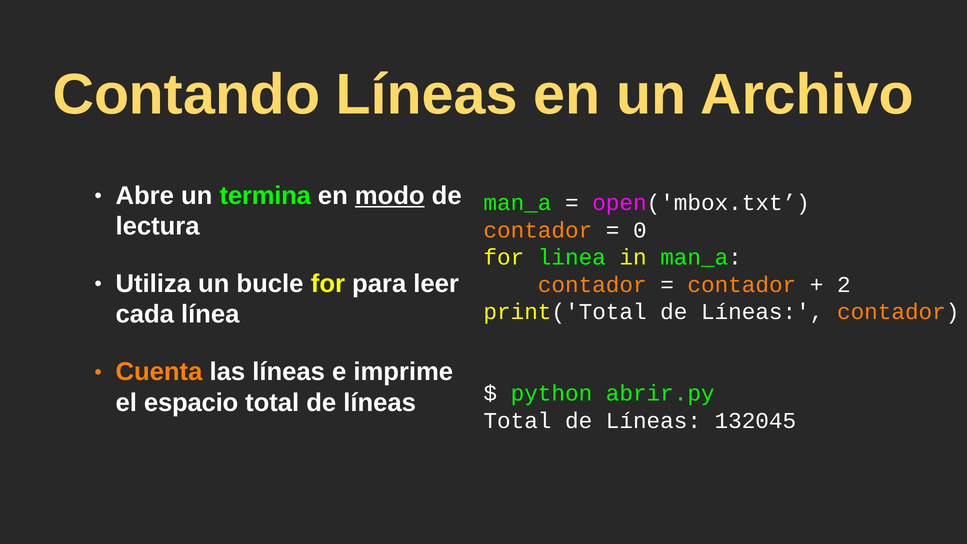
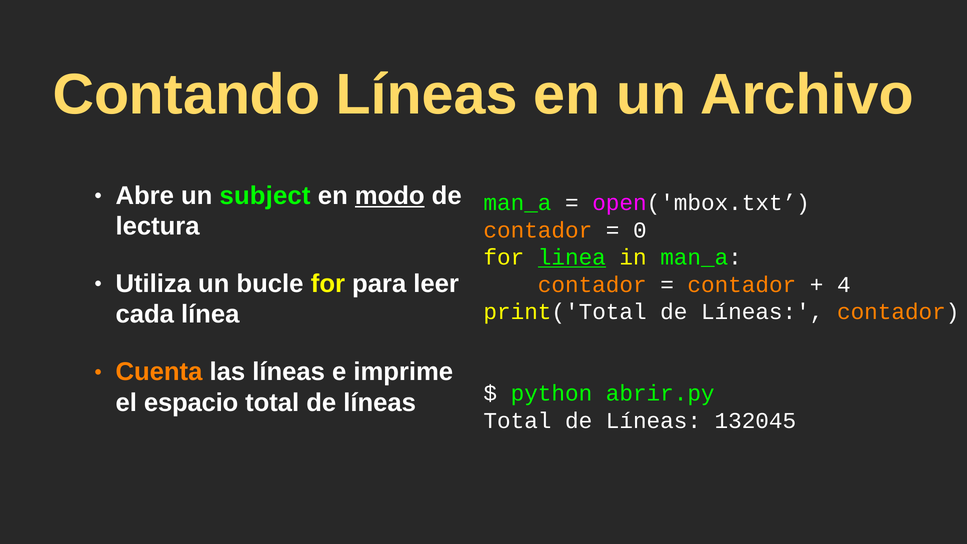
termina: termina -> subject
linea underline: none -> present
2: 2 -> 4
